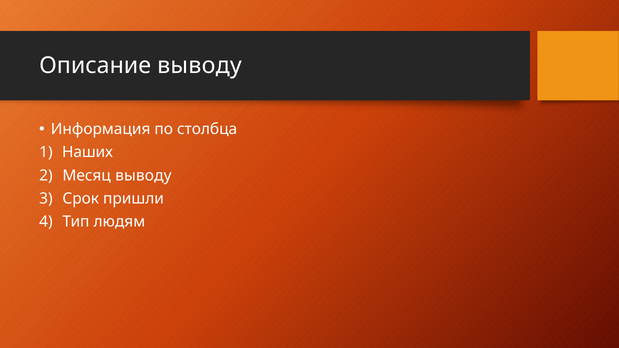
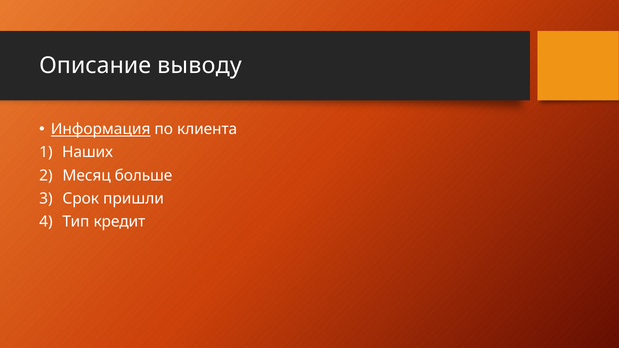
Информация underline: none -> present
столбца: столбца -> клиента
Месяц выводу: выводу -> больше
людям: людям -> кредит
